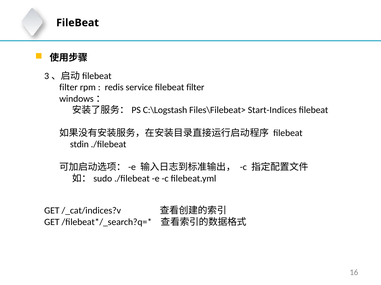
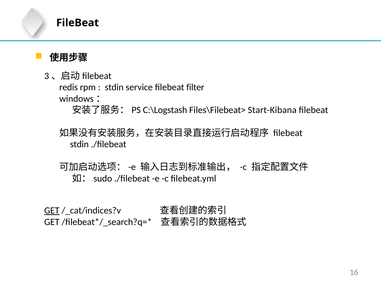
filter at (69, 88): filter -> redis
redis at (114, 88): redis -> stdin
Start-Indices: Start-Indices -> Start-Kibana
GET at (52, 211) underline: none -> present
